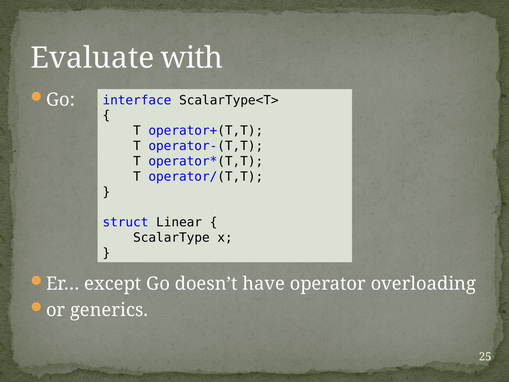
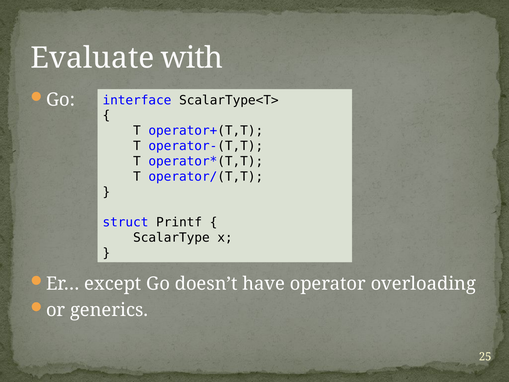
Linear: Linear -> Printf
